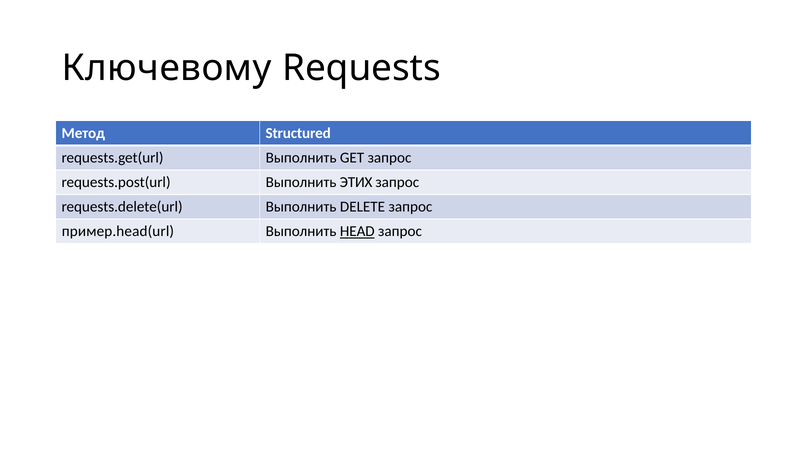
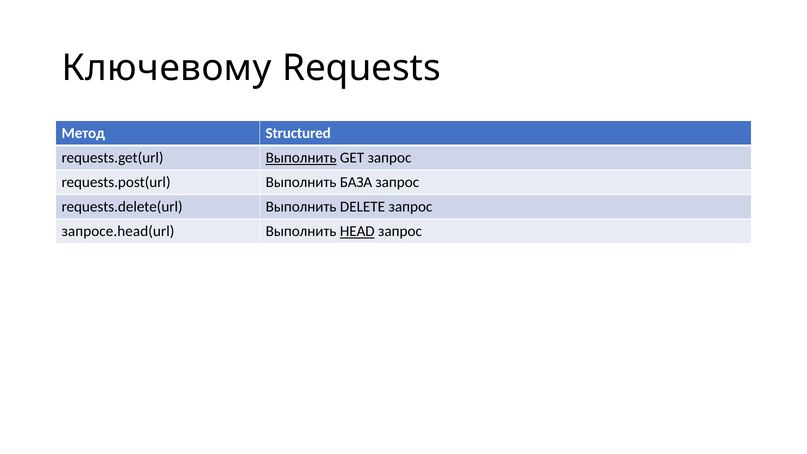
Выполнить at (301, 158) underline: none -> present
ЭТИХ: ЭТИХ -> БАЗА
пример.head(url: пример.head(url -> запросе.head(url
